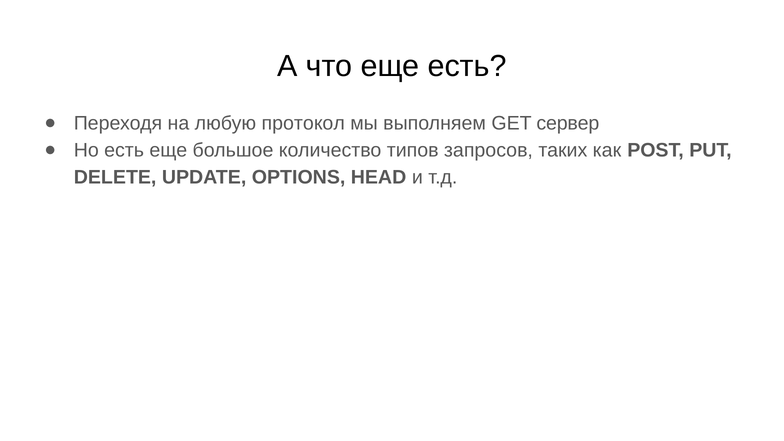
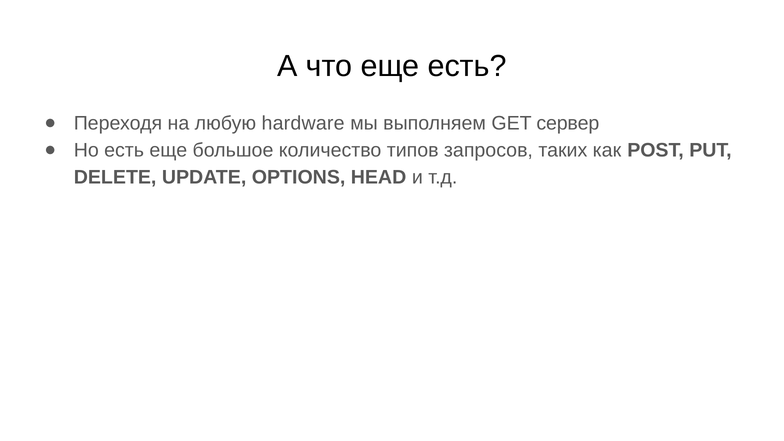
протокол: протокол -> hardware
